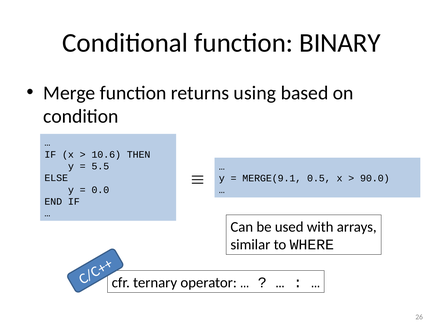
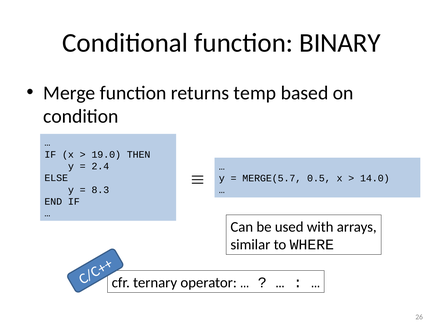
using: using -> temp
10.6: 10.6 -> 19.0
5.5: 5.5 -> 2.4
MERGE(9.1: MERGE(9.1 -> MERGE(5.7
90.0: 90.0 -> 14.0
0.0: 0.0 -> 8.3
